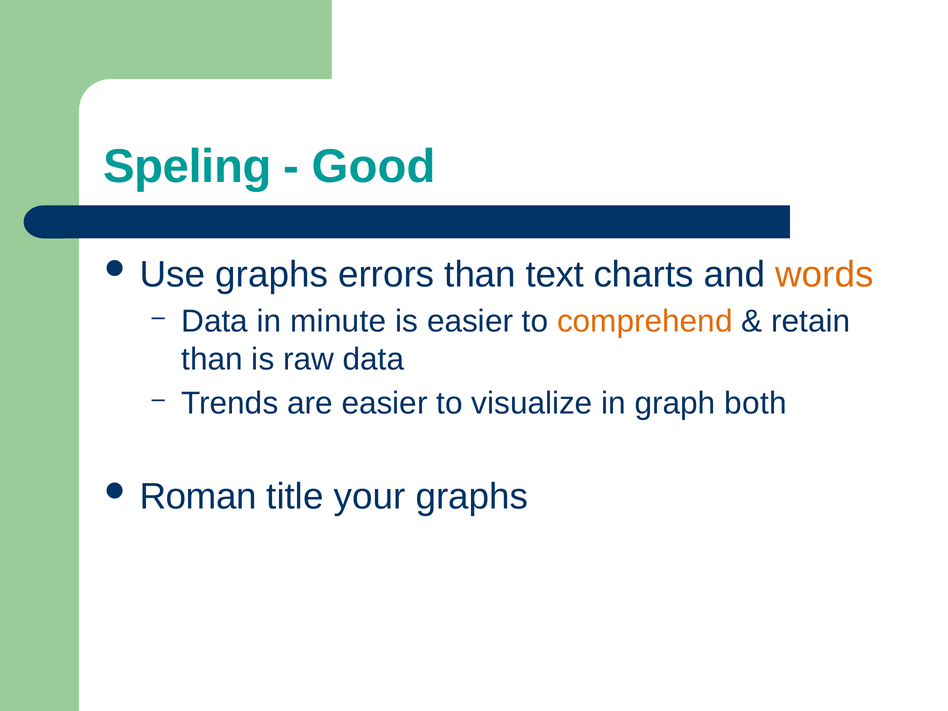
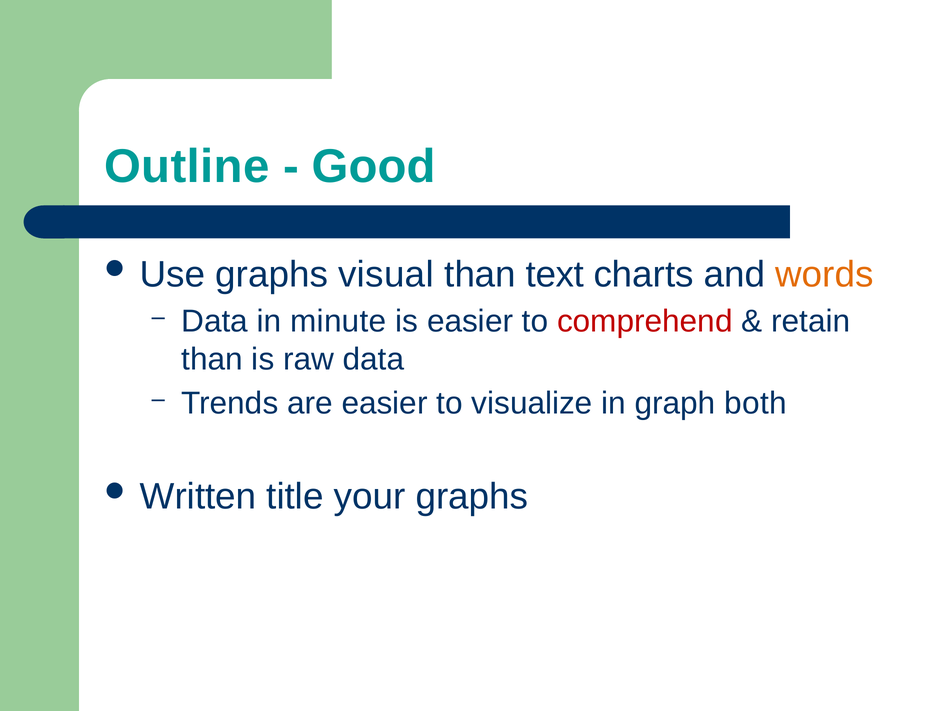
Speling: Speling -> Outline
errors: errors -> visual
comprehend colour: orange -> red
Roman: Roman -> Written
